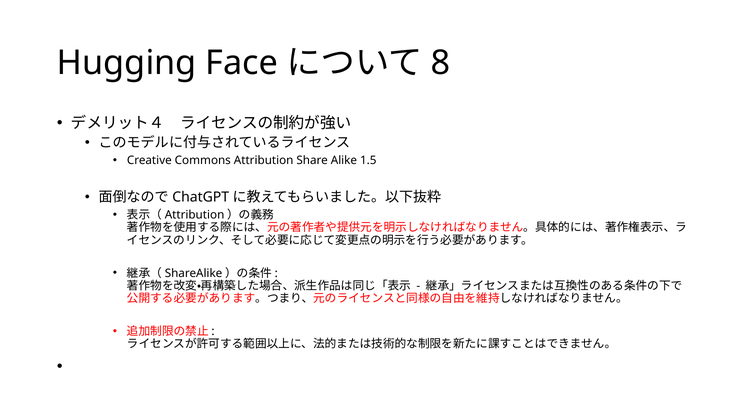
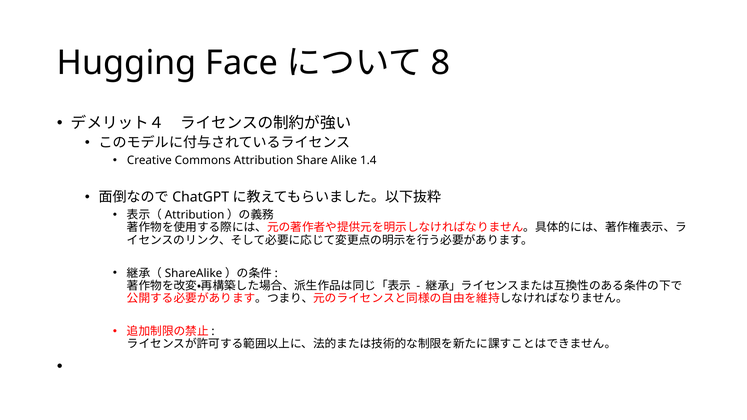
1.5: 1.5 -> 1.4
